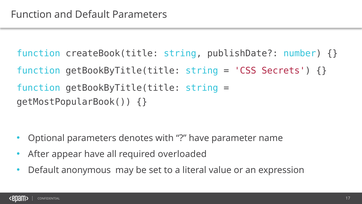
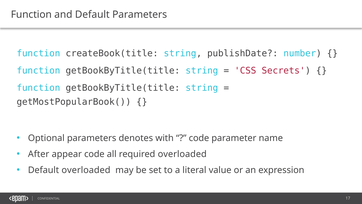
have at (199, 138): have -> code
appear have: have -> code
Default anonymous: anonymous -> overloaded
